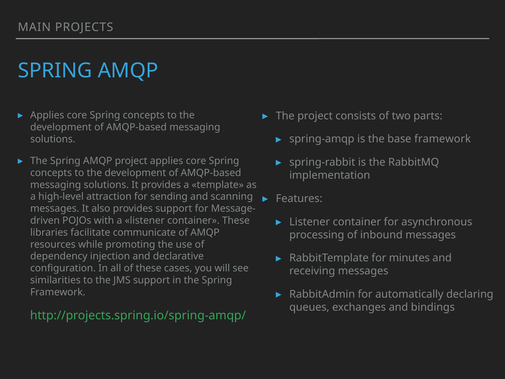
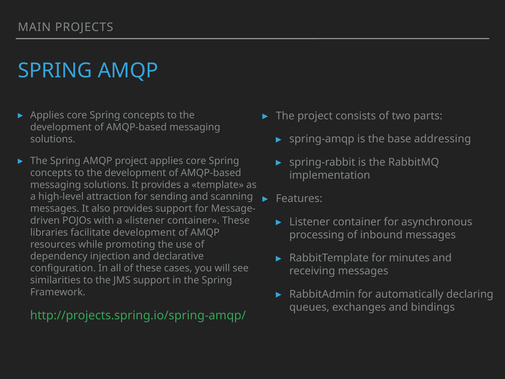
base framework: framework -> addressing
facilitate communicate: communicate -> development
